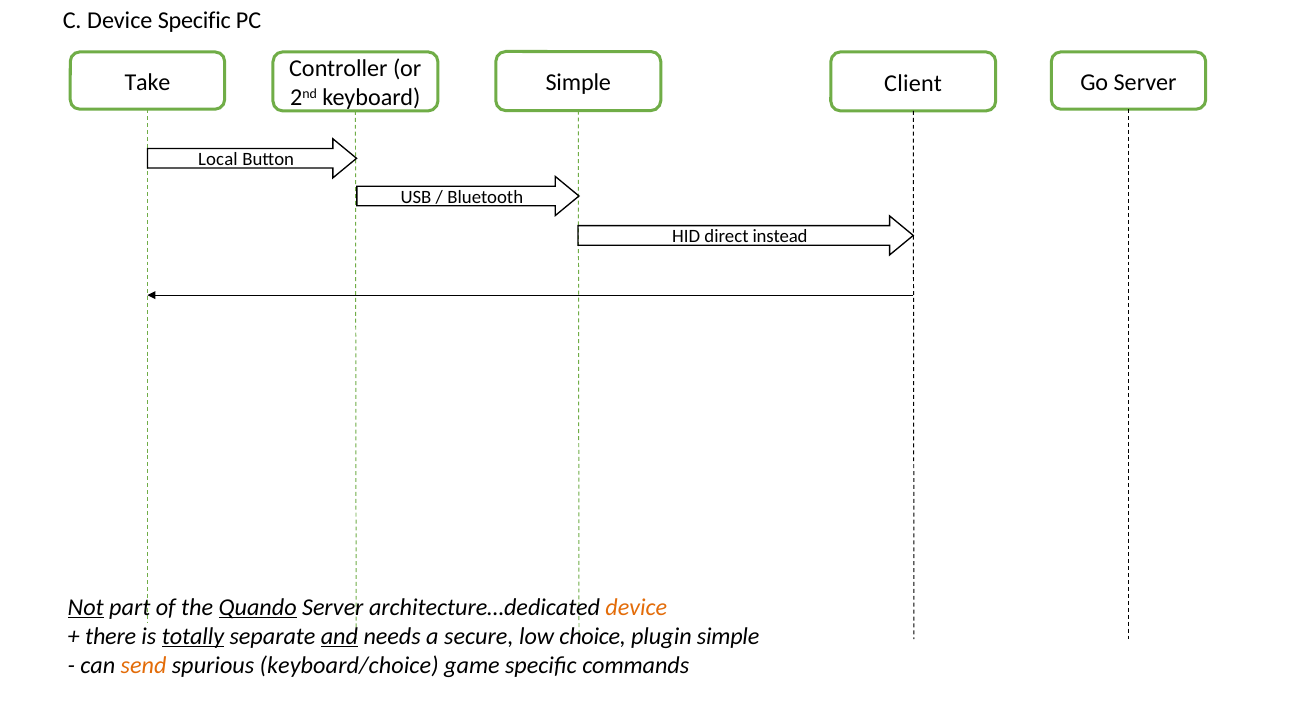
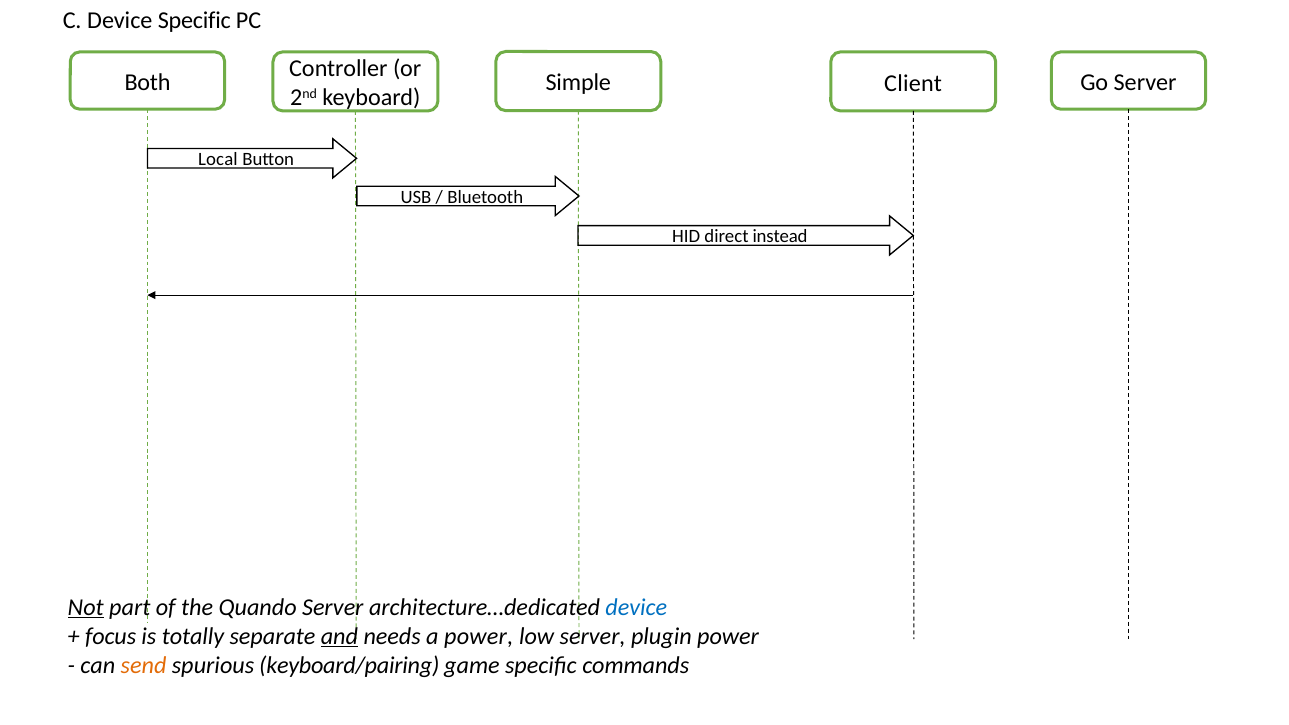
Take: Take -> Both
Quando underline: present -> none
device at (636, 607) colour: orange -> blue
there: there -> focus
totally underline: present -> none
a secure: secure -> power
low choice: choice -> server
plugin simple: simple -> power
keyboard/choice: keyboard/choice -> keyboard/pairing
